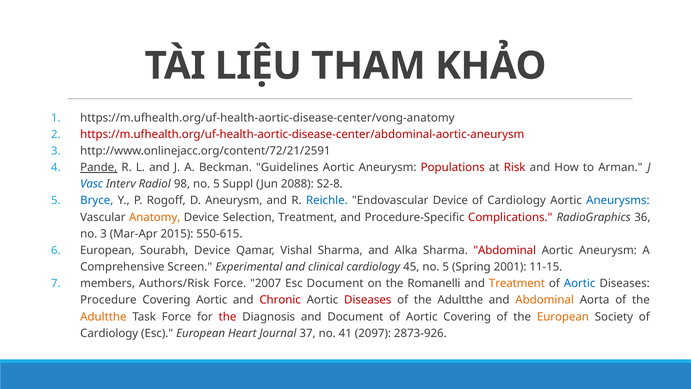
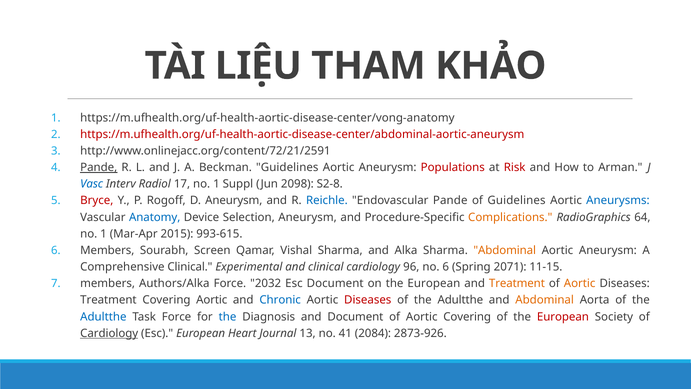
98: 98 -> 17
5 at (216, 184): 5 -> 1
2088: 2088 -> 2098
Bryce colour: blue -> red
Endovascular Device: Device -> Pande
Cardiology at (517, 201): Cardiology -> Guidelines
Anatomy colour: orange -> blue
Selection Treatment: Treatment -> Aneurysm
Complications colour: red -> orange
36: 36 -> 64
3 at (104, 234): 3 -> 1
550-615: 550-615 -> 993-615
6 European: European -> Members
Sourabh Device: Device -> Screen
Abdominal at (505, 250) colour: red -> orange
Comprehensive Screen: Screen -> Clinical
45: 45 -> 96
5 at (446, 267): 5 -> 6
2001: 2001 -> 2071
Authors/Risk: Authors/Risk -> Authors/Alka
2007: 2007 -> 2032
on the Romanelli: Romanelli -> European
Aortic at (580, 283) colour: blue -> orange
Procedure at (108, 300): Procedure -> Treatment
Chronic colour: red -> blue
Adultthe at (103, 316) colour: orange -> blue
the at (228, 316) colour: red -> blue
European at (563, 316) colour: orange -> red
Cardiology at (109, 333) underline: none -> present
37: 37 -> 13
2097: 2097 -> 2084
